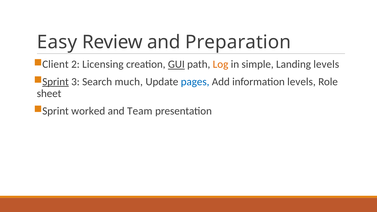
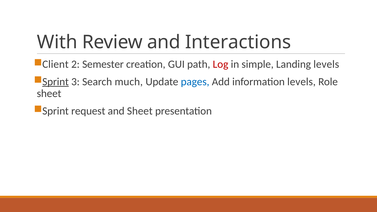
Easy: Easy -> With
Preparation: Preparation -> Interactions
Licensing: Licensing -> Semester
GUI underline: present -> none
Log colour: orange -> red
worked: worked -> request
and Team: Team -> Sheet
